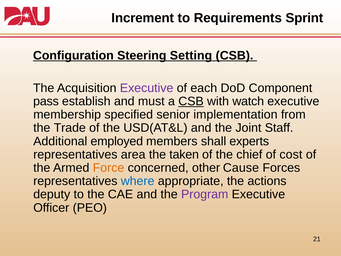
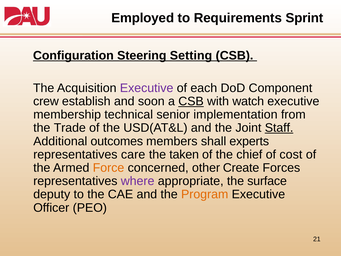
Increment: Increment -> Employed
pass: pass -> crew
must: must -> soon
specified: specified -> technical
Staff underline: none -> present
employed: employed -> outcomes
area: area -> care
Cause: Cause -> Create
where colour: blue -> purple
actions: actions -> surface
Program colour: purple -> orange
